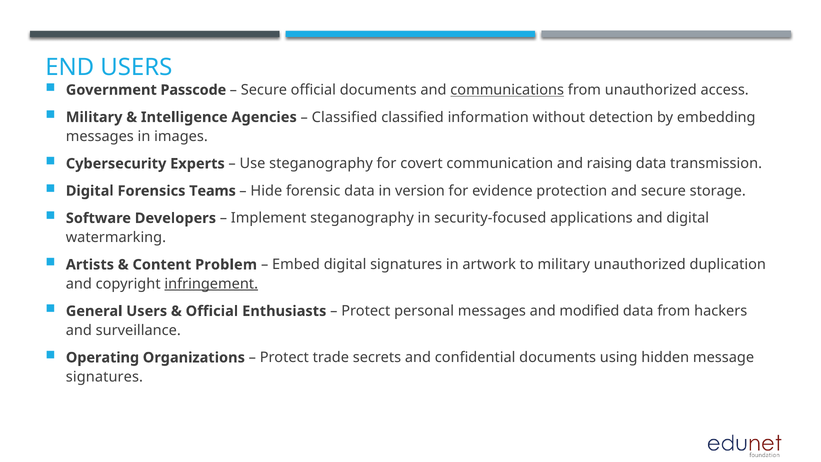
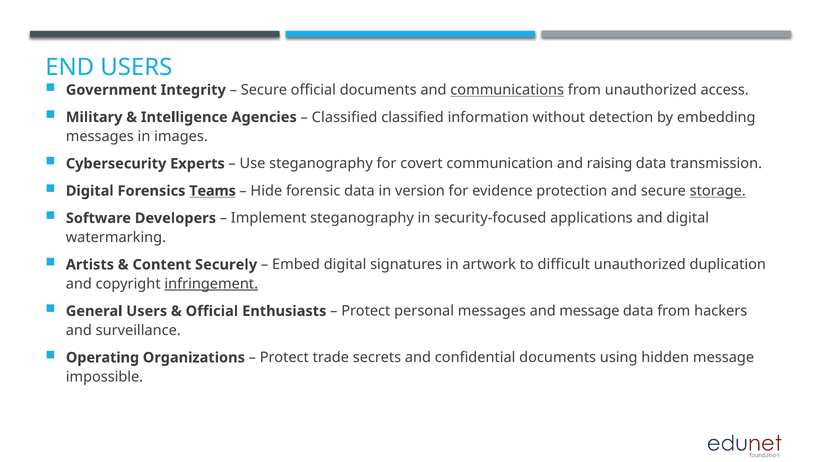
Passcode: Passcode -> Integrity
Teams underline: none -> present
storage underline: none -> present
Problem: Problem -> Securely
to military: military -> difficult
and modified: modified -> message
signatures at (104, 377): signatures -> impossible
